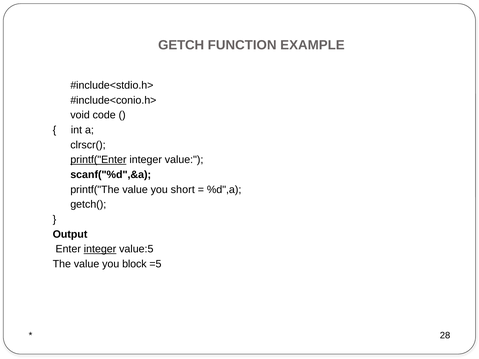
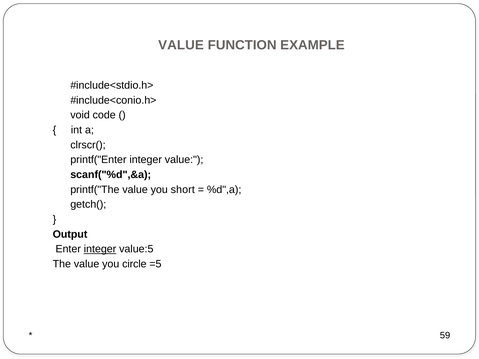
GETCH at (181, 45): GETCH -> VALUE
printf("Enter underline: present -> none
block: block -> circle
28: 28 -> 59
